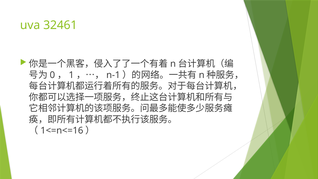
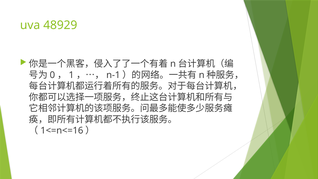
32461: 32461 -> 48929
